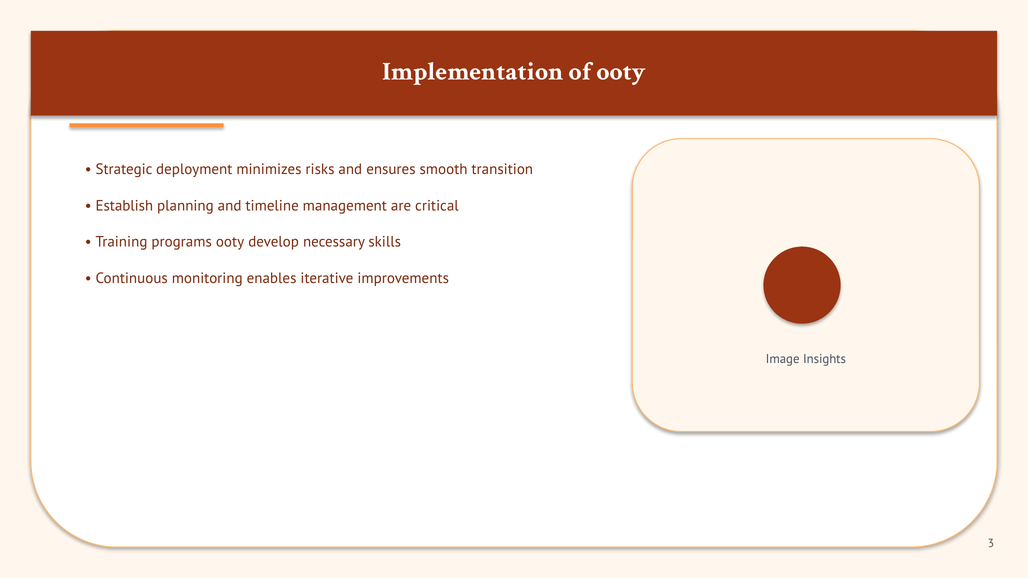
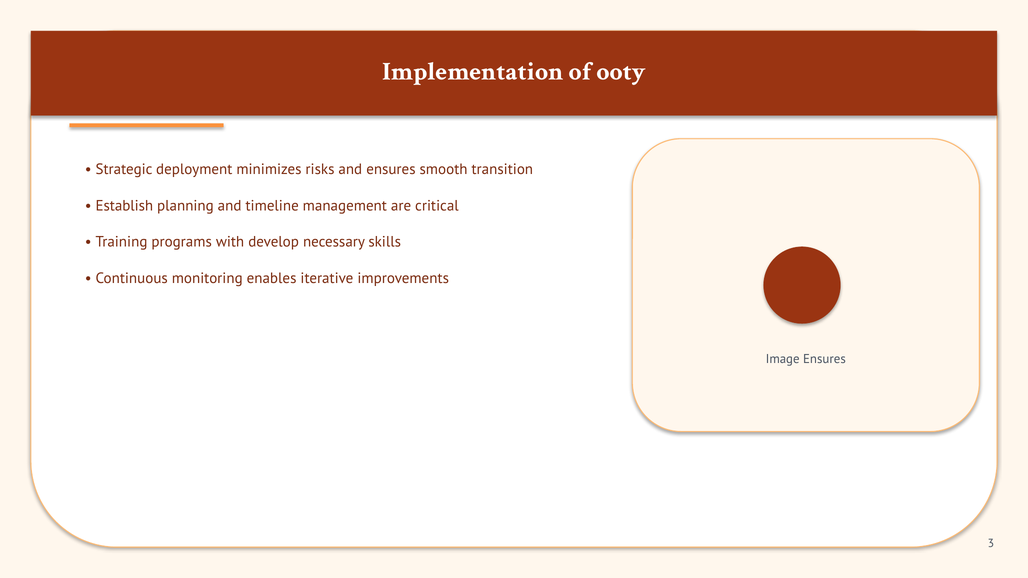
programs ooty: ooty -> with
Image Insights: Insights -> Ensures
